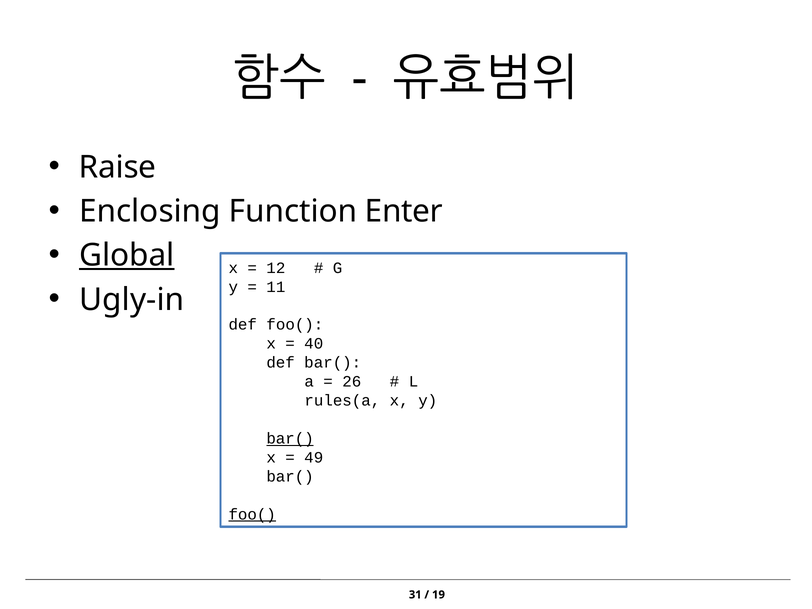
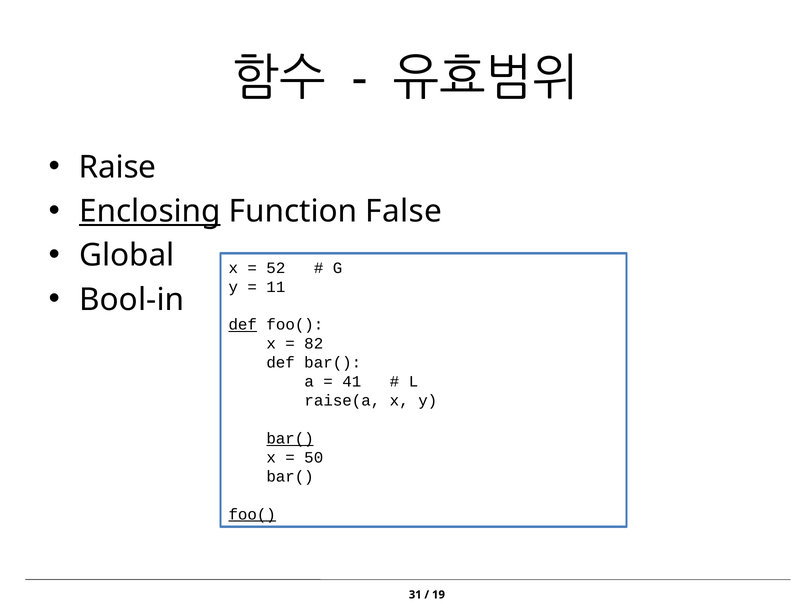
Enclosing underline: none -> present
Enter: Enter -> False
Global underline: present -> none
12: 12 -> 52
Ugly-in: Ugly-in -> Bool-in
def at (243, 325) underline: none -> present
40: 40 -> 82
26: 26 -> 41
rules(a: rules(a -> raise(a
49: 49 -> 50
